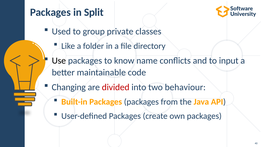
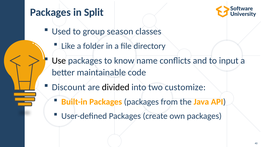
private: private -> season
Changing: Changing -> Discount
divided colour: red -> black
behaviour: behaviour -> customize
